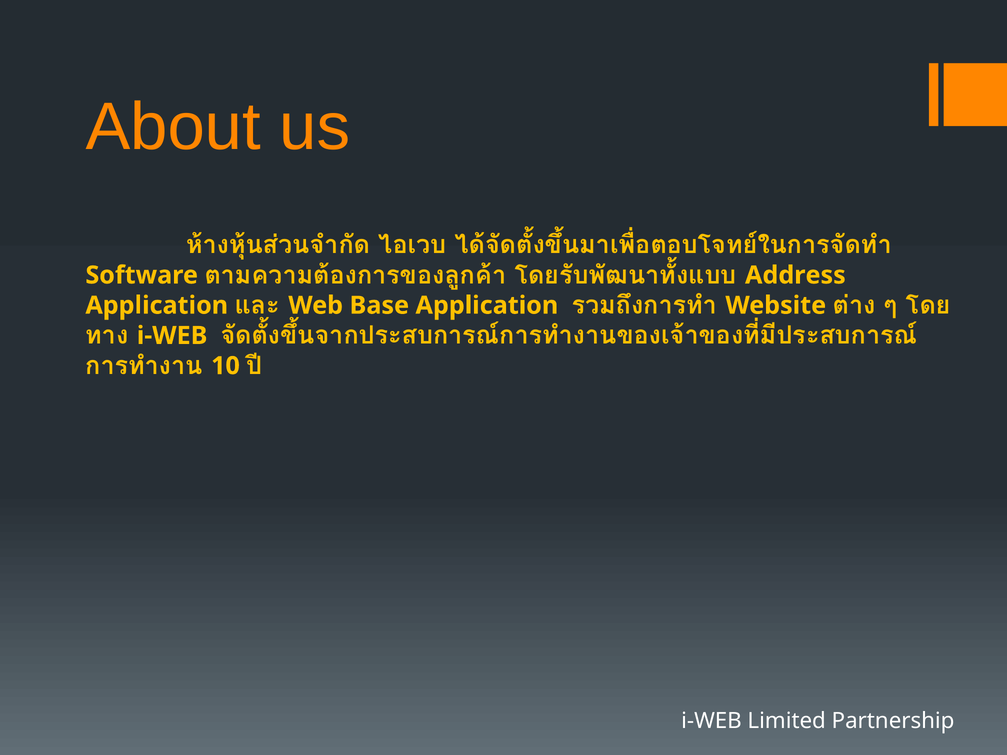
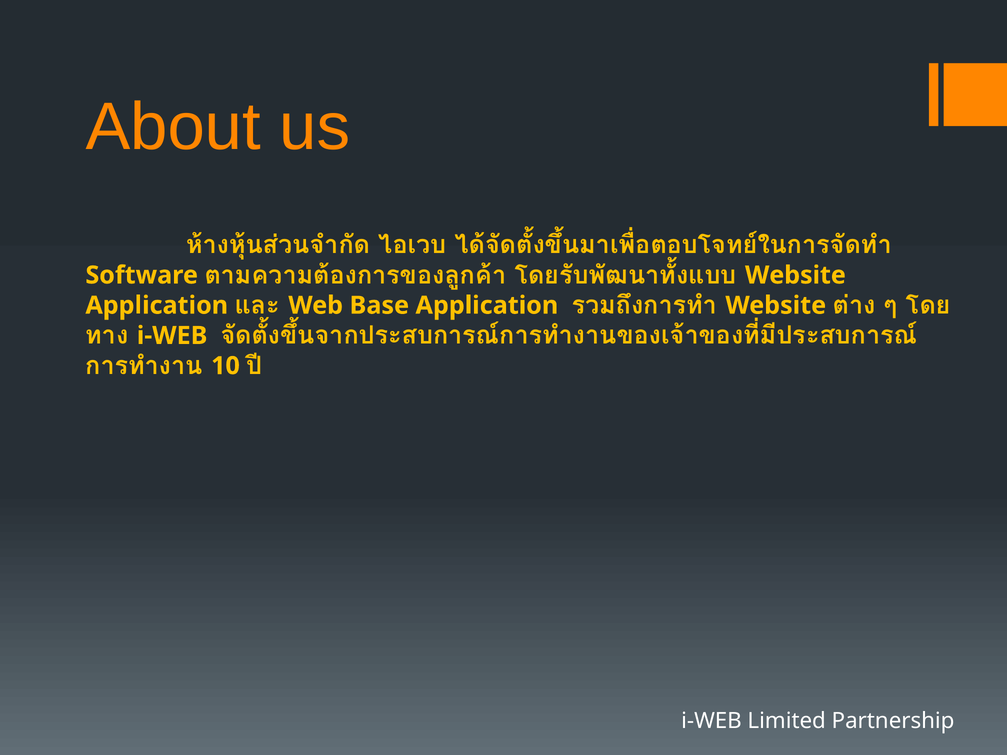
Address at (795, 275): Address -> Website
